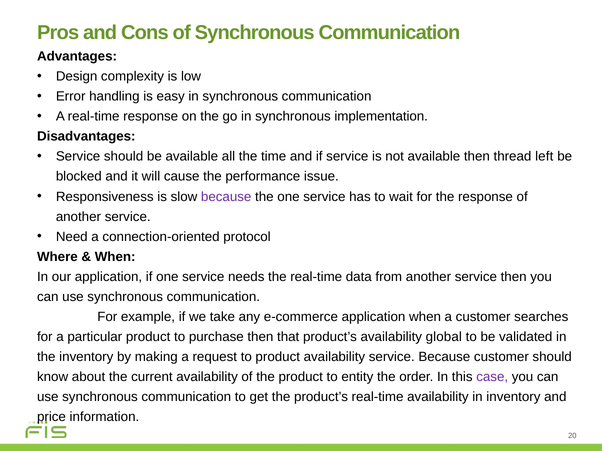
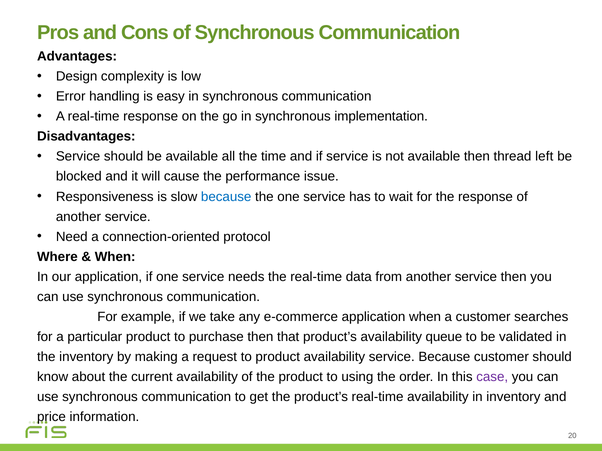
because at (226, 197) colour: purple -> blue
global: global -> queue
entity: entity -> using
